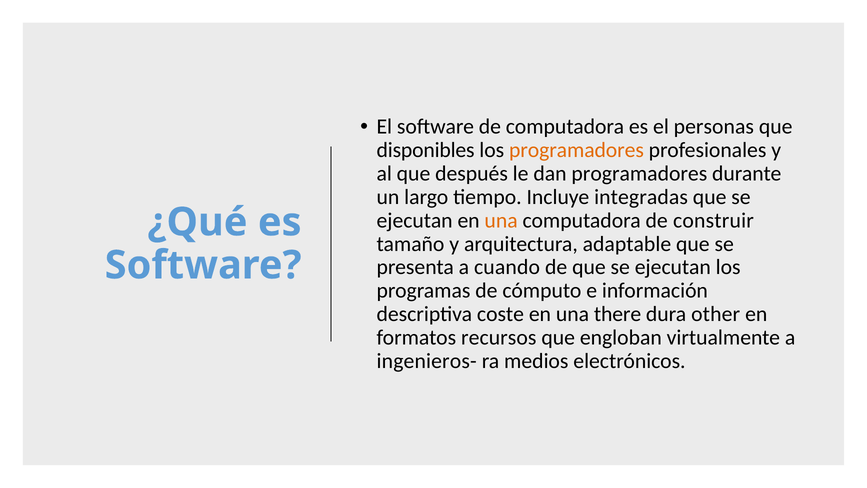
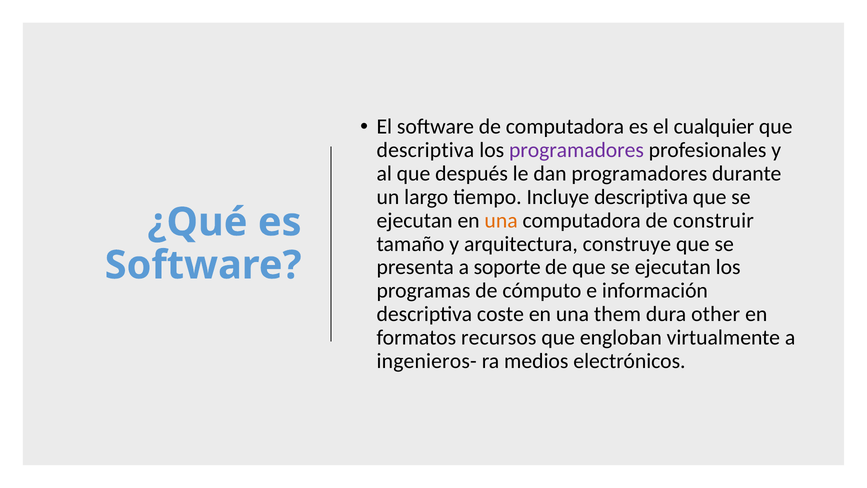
personas: personas -> cualquier
disponibles at (426, 150): disponibles -> descriptiva
programadores at (576, 150) colour: orange -> purple
Incluye integradas: integradas -> descriptiva
adaptable: adaptable -> construye
cuando: cuando -> soporte
there: there -> them
